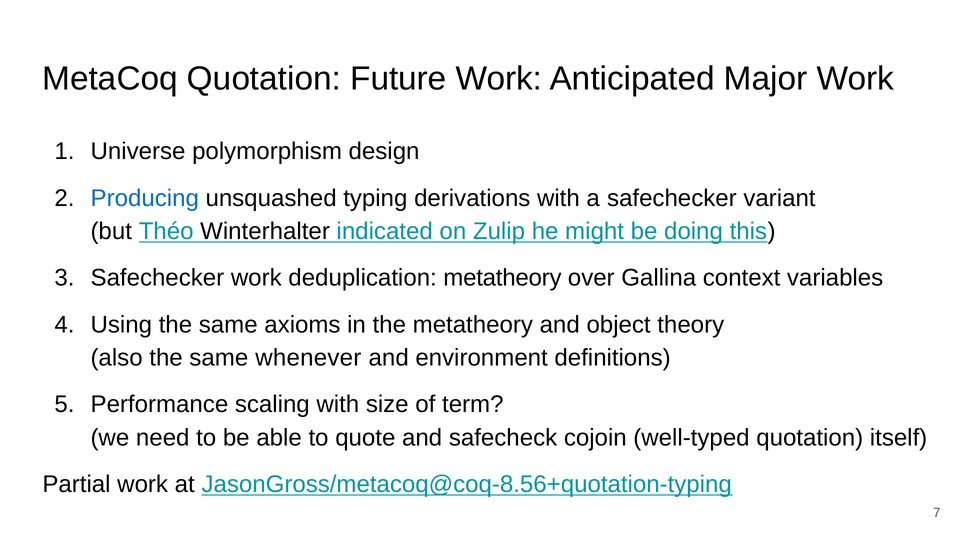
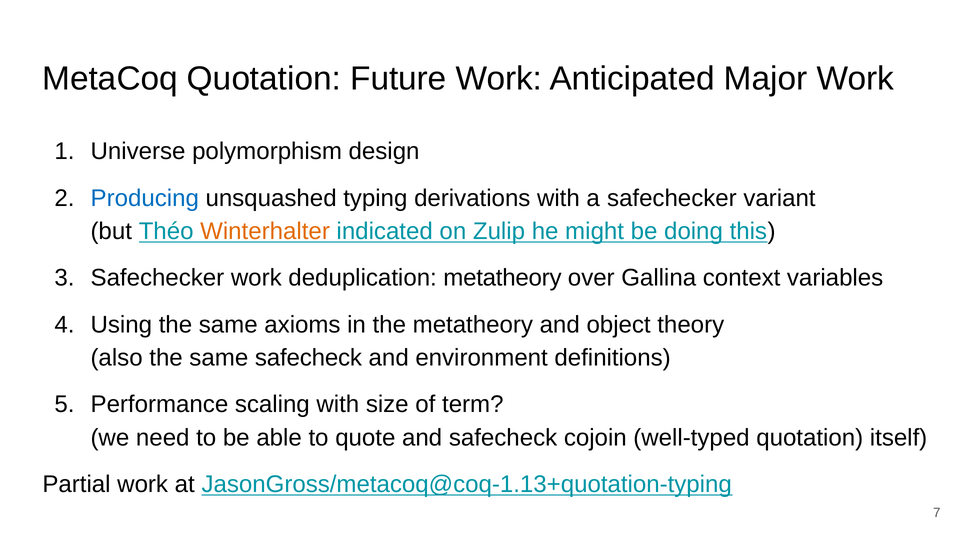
Winterhalter colour: black -> orange
same whenever: whenever -> safecheck
JasonGross/metacoq@coq-8.56+quotation-typing: JasonGross/metacoq@coq-8.56+quotation-typing -> JasonGross/metacoq@coq-1.13+quotation-typing
